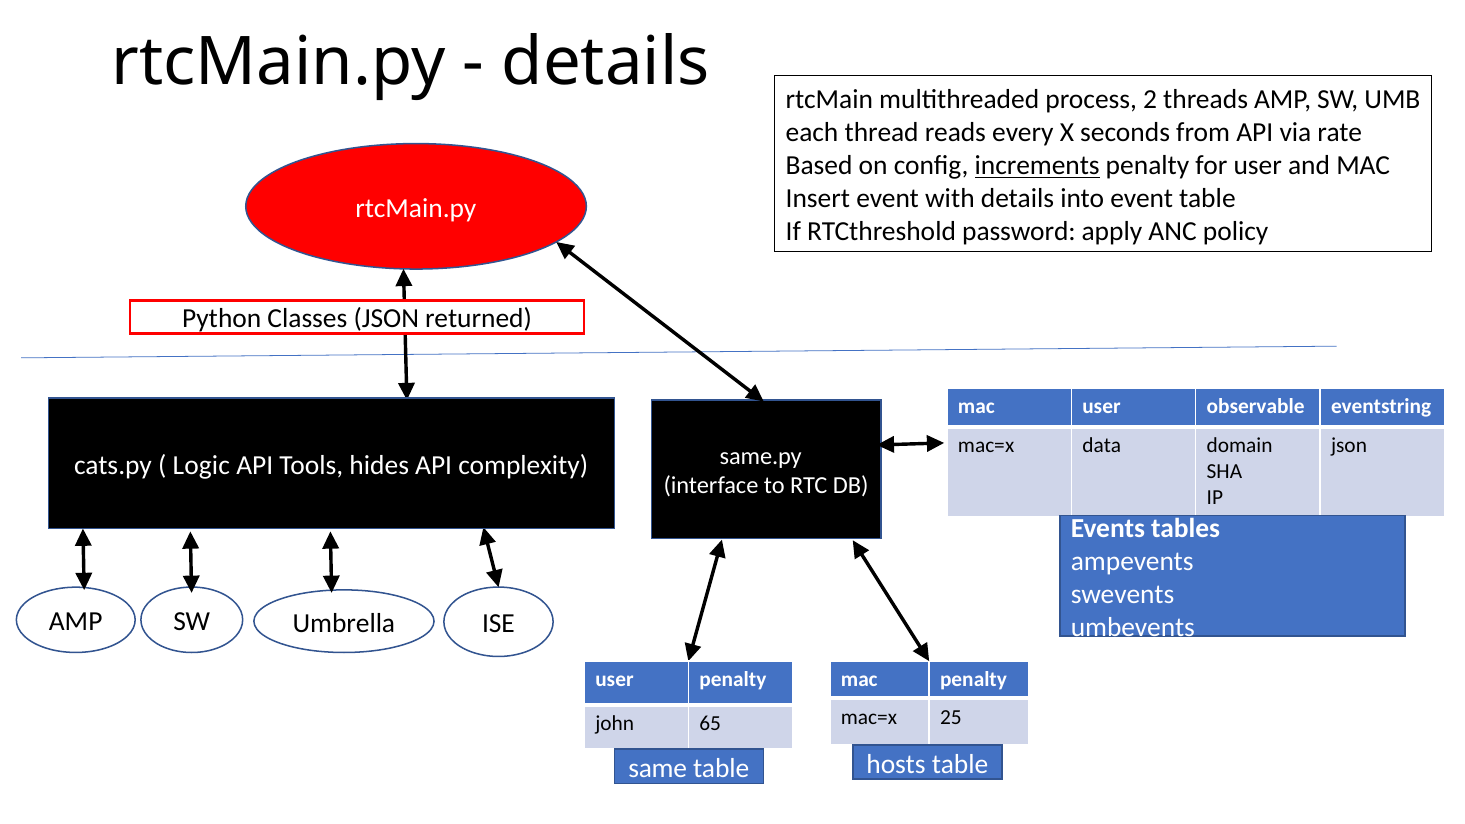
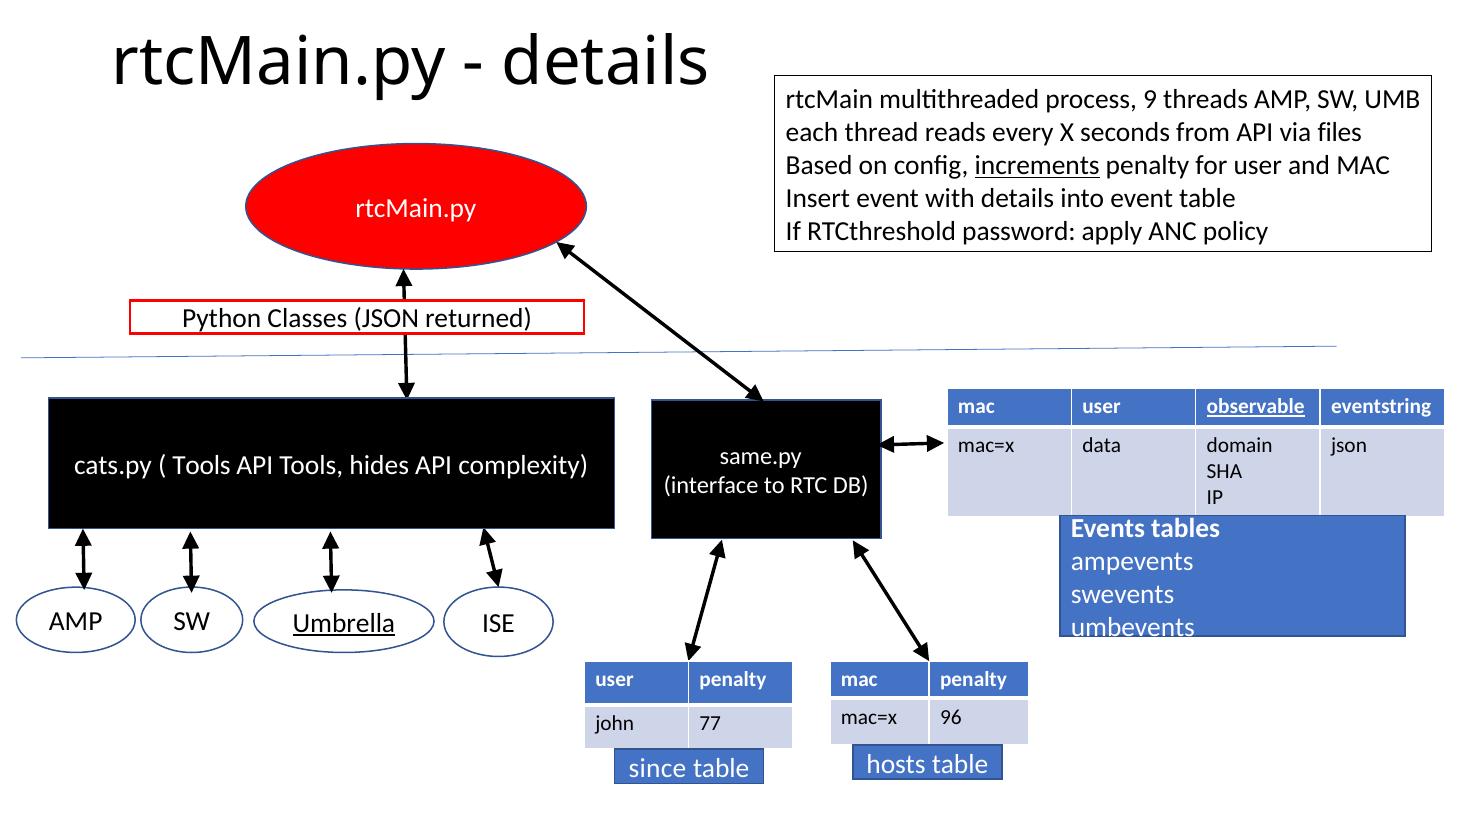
2: 2 -> 9
rate: rate -> files
observable underline: none -> present
Logic at (201, 465): Logic -> Tools
Umbrella underline: none -> present
25: 25 -> 96
65: 65 -> 77
same: same -> since
